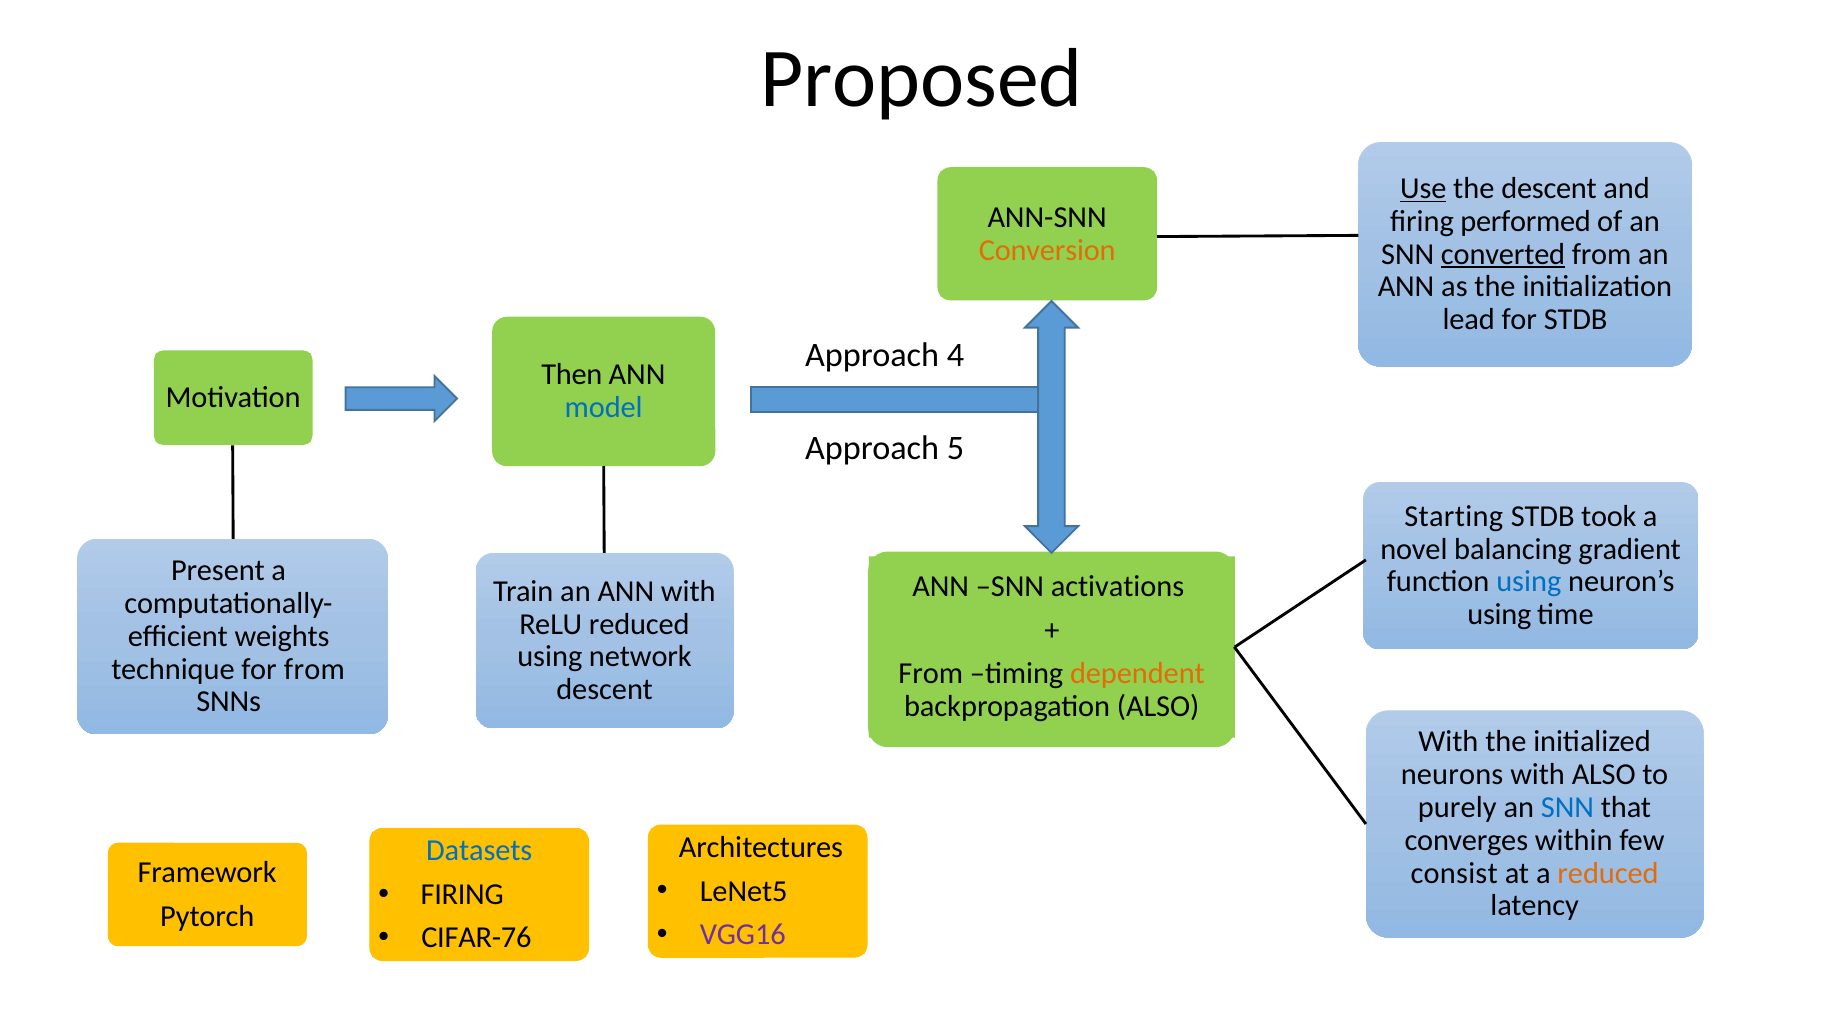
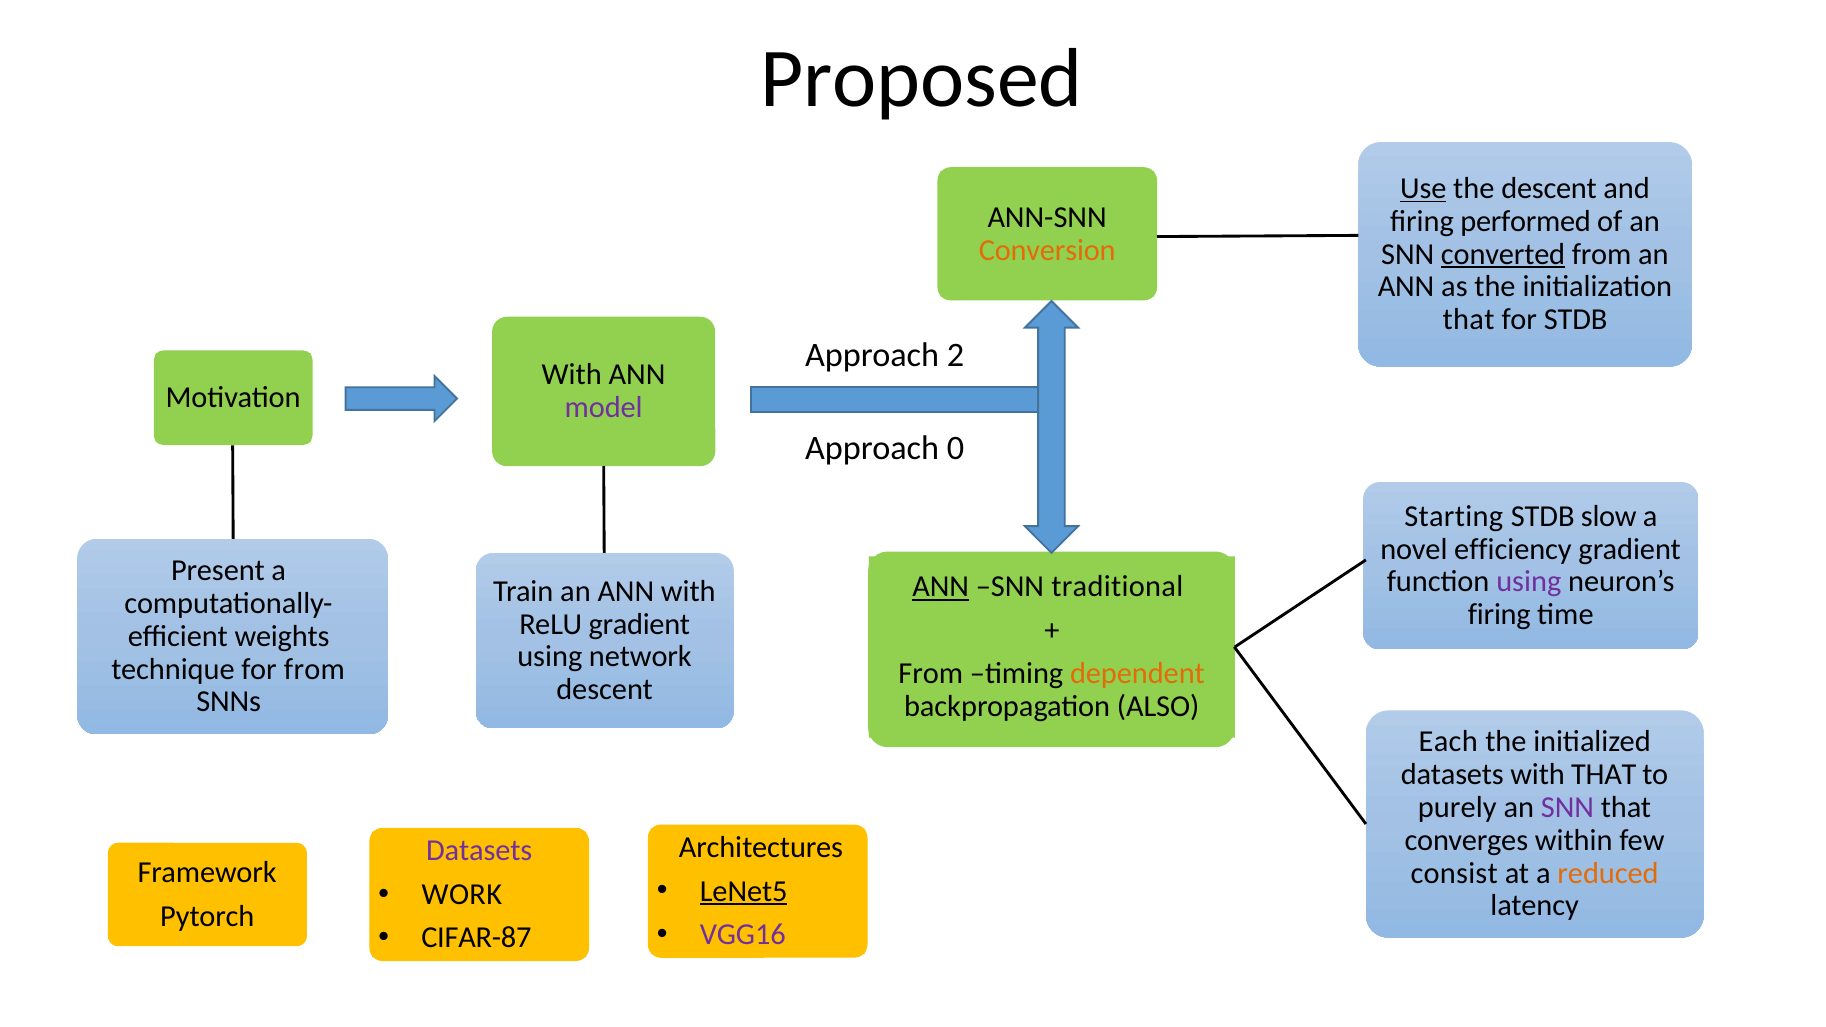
lead at (1469, 320): lead -> that
4: 4 -> 2
Then at (572, 375): Then -> With
model colour: blue -> purple
5: 5 -> 0
took: took -> slow
balancing: balancing -> efficiency
using at (1529, 582) colour: blue -> purple
ANN at (941, 587) underline: none -> present
activations: activations -> traditional
using at (1499, 615): using -> firing
ReLU reduced: reduced -> gradient
With at (1448, 742): With -> Each
neurons at (1452, 775): neurons -> datasets
with ALSO: ALSO -> THAT
SNN at (1567, 808) colour: blue -> purple
Datasets at (479, 851) colour: blue -> purple
LeNet5 underline: none -> present
FIRING at (462, 894): FIRING -> WORK
CIFAR-76: CIFAR-76 -> CIFAR-87
